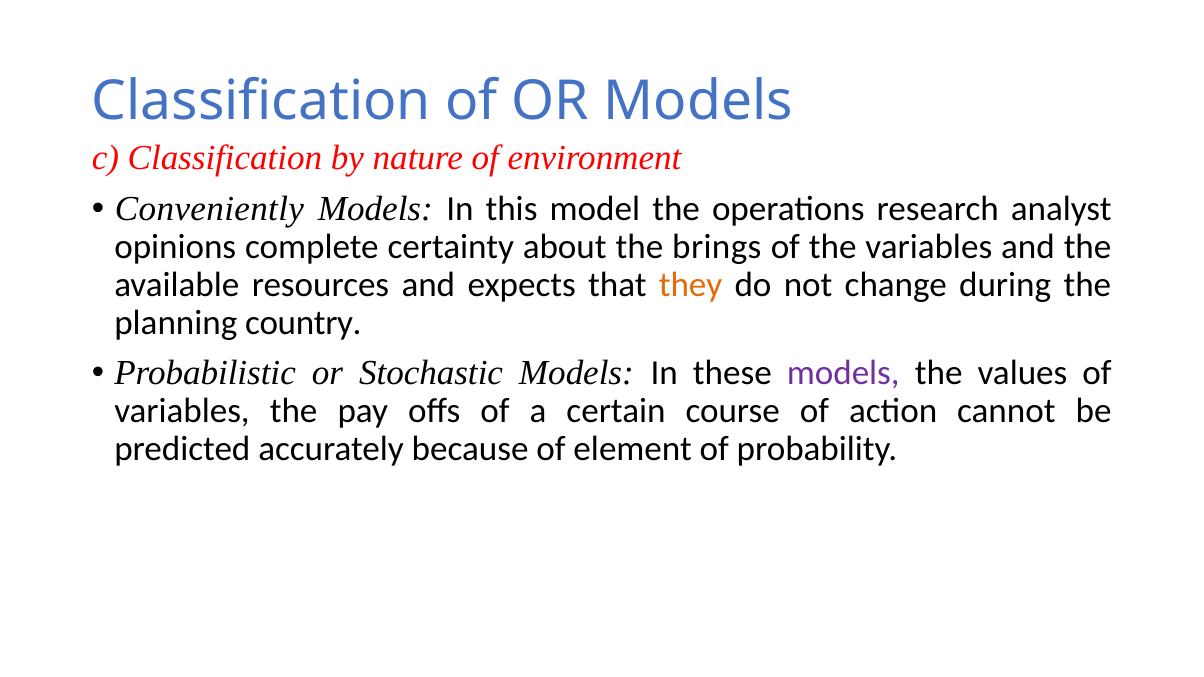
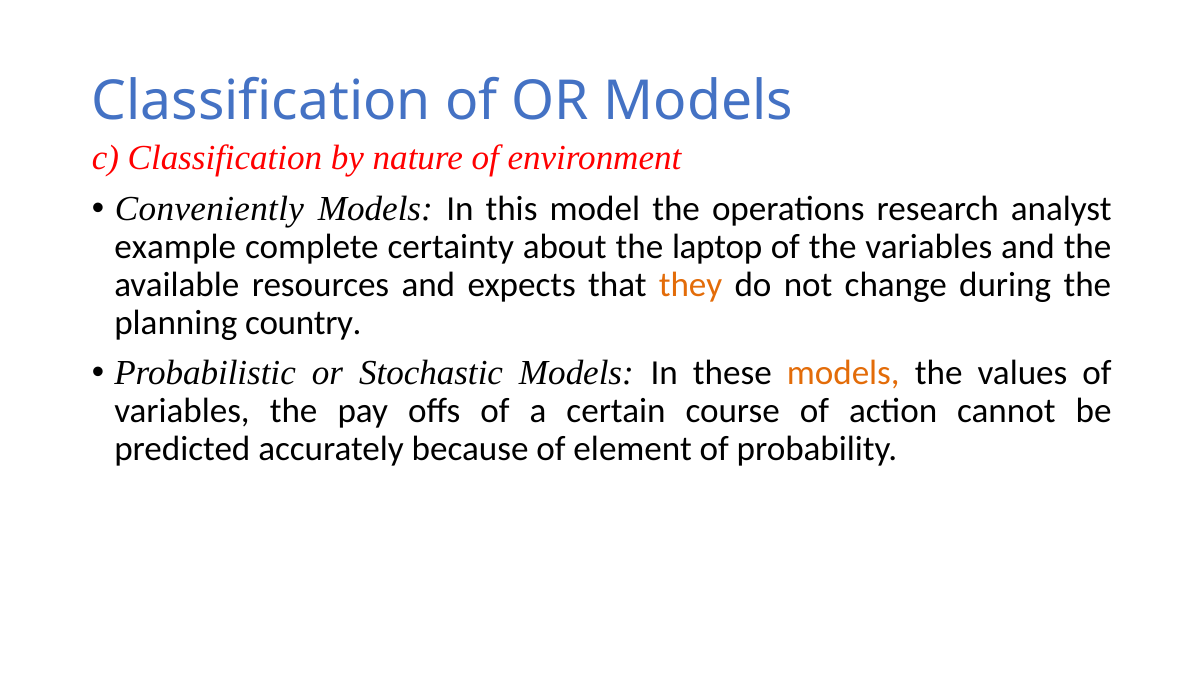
opinions: opinions -> example
brings: brings -> laptop
models at (843, 373) colour: purple -> orange
